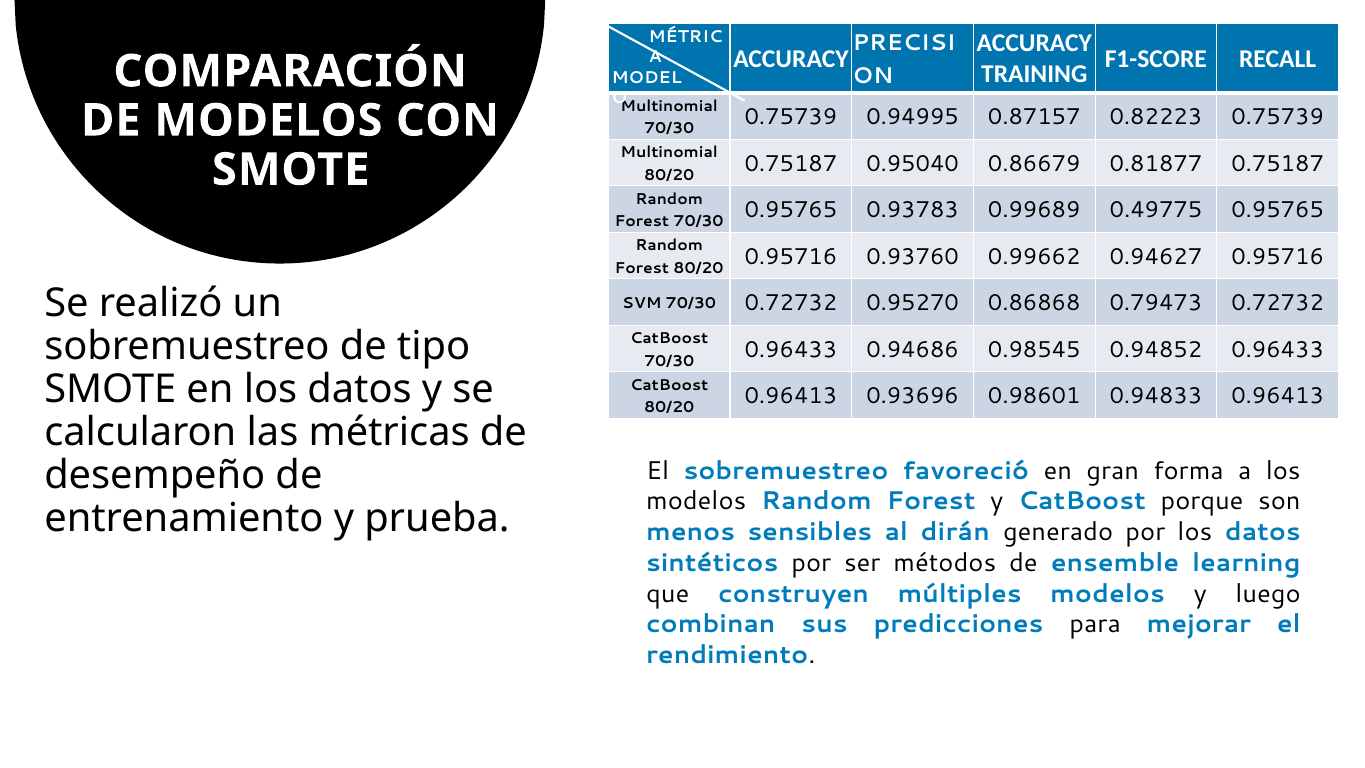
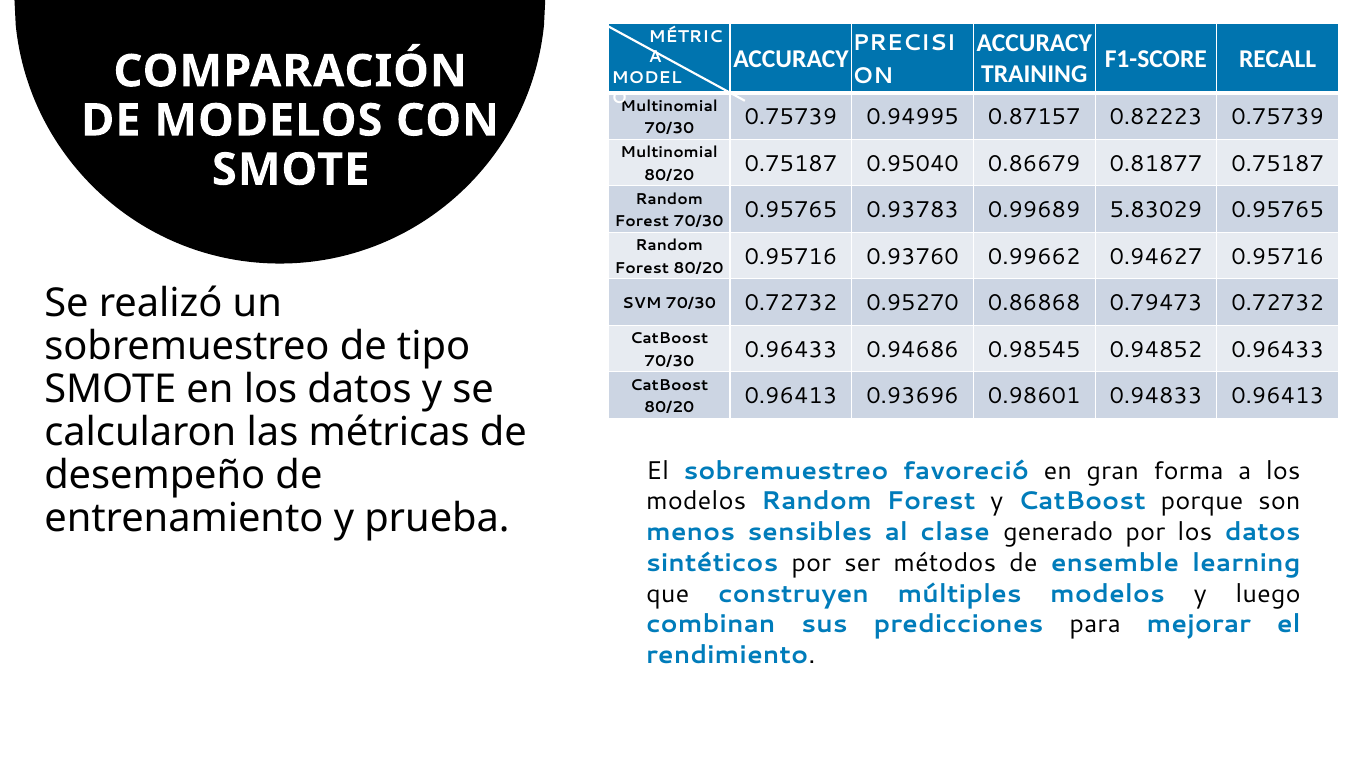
0.49775: 0.49775 -> 5.83029
dirán: dirán -> clase
